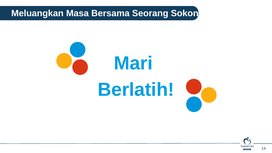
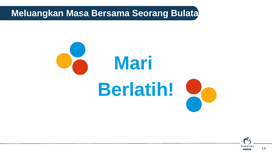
Sokong: Sokong -> Bulatan
